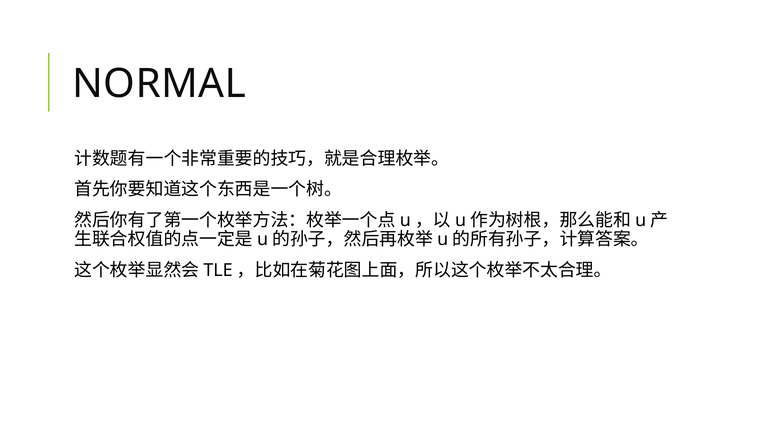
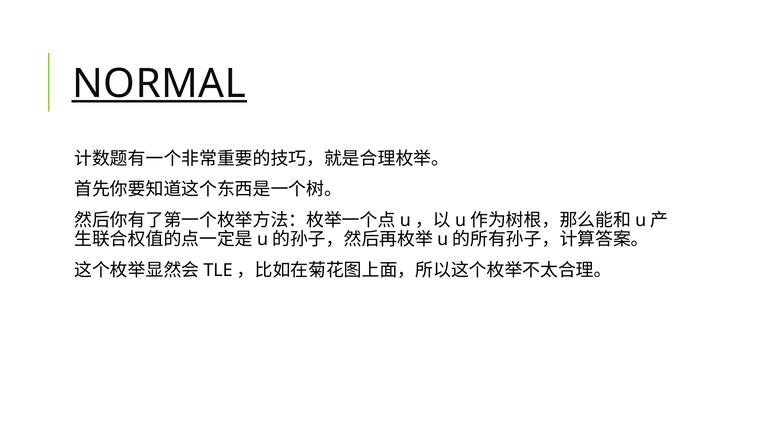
NORMAL underline: none -> present
